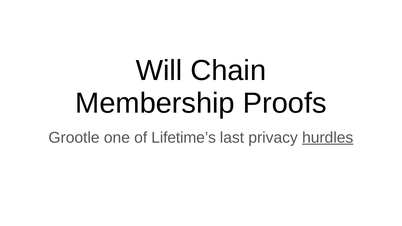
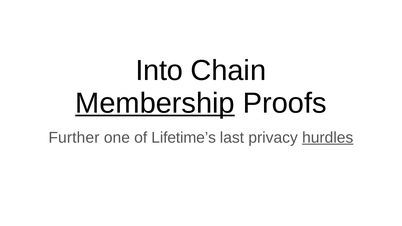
Will: Will -> Into
Membership underline: none -> present
Grootle: Grootle -> Further
